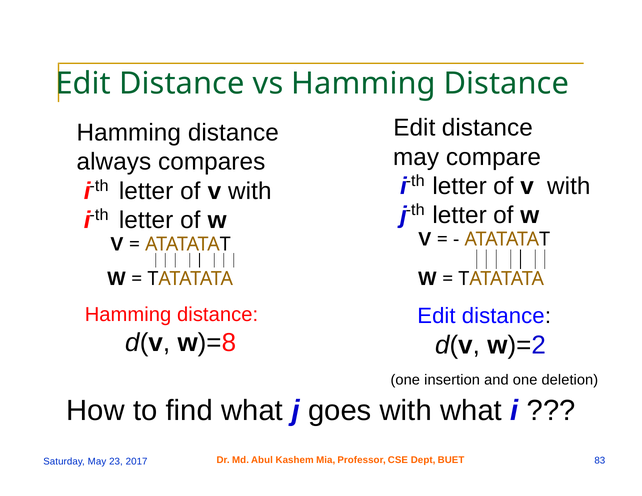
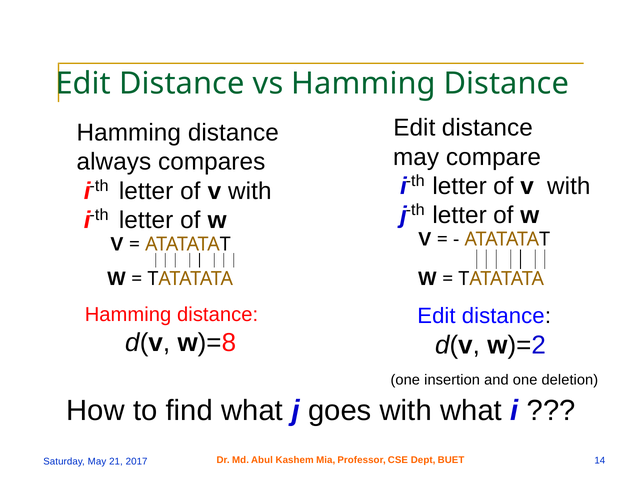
23: 23 -> 21
83: 83 -> 14
